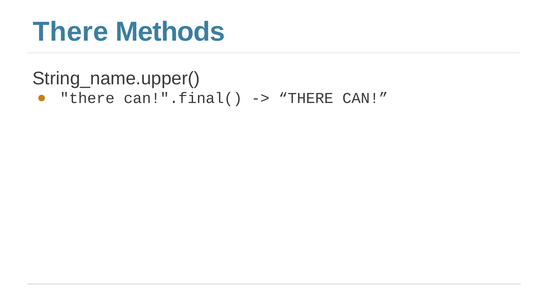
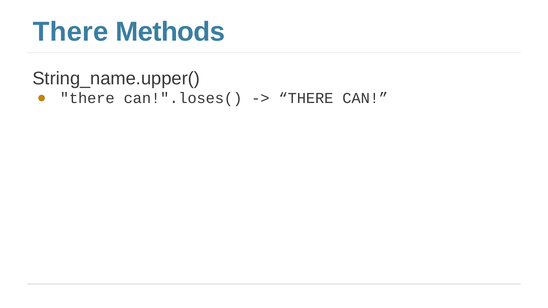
can!".final(: can!".final( -> can!".loses(
